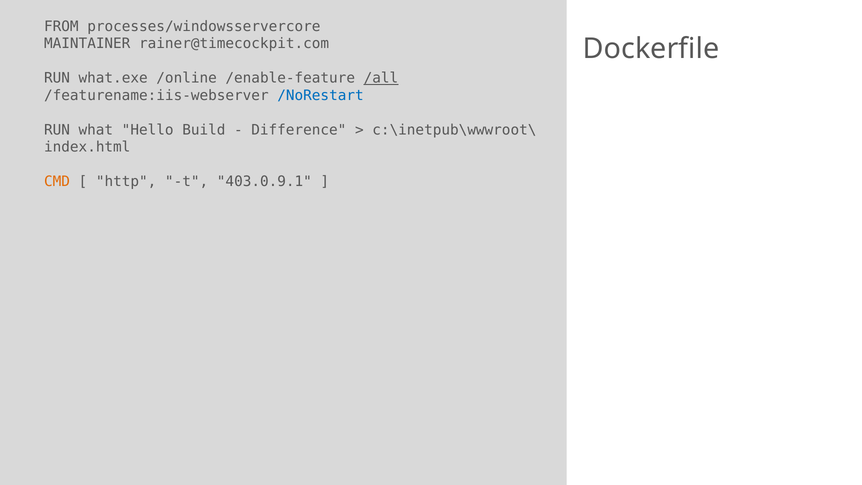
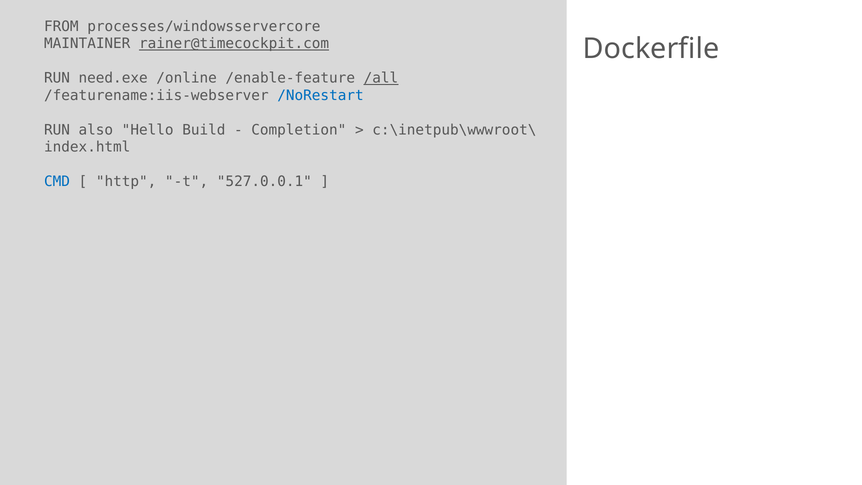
rainer@timecockpit.com underline: none -> present
what.exe: what.exe -> need.exe
what: what -> also
Difference: Difference -> Completion
CMD colour: orange -> blue
403.0.9.1: 403.0.9.1 -> 527.0.0.1
